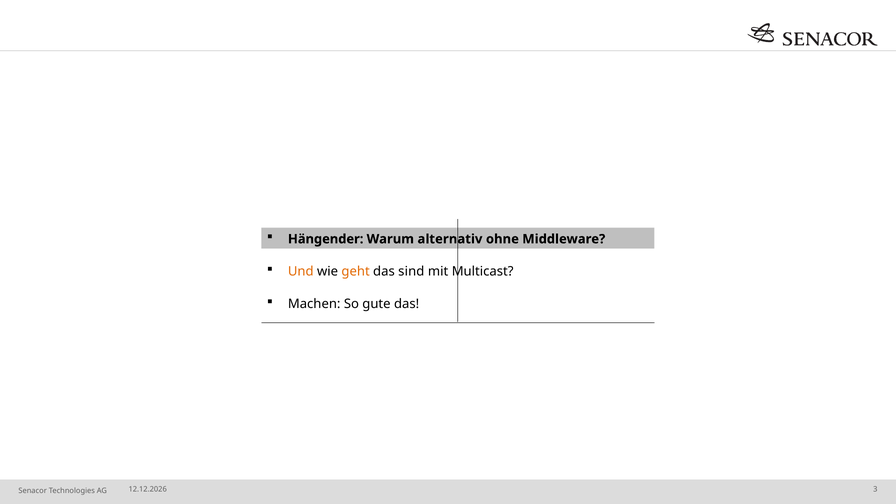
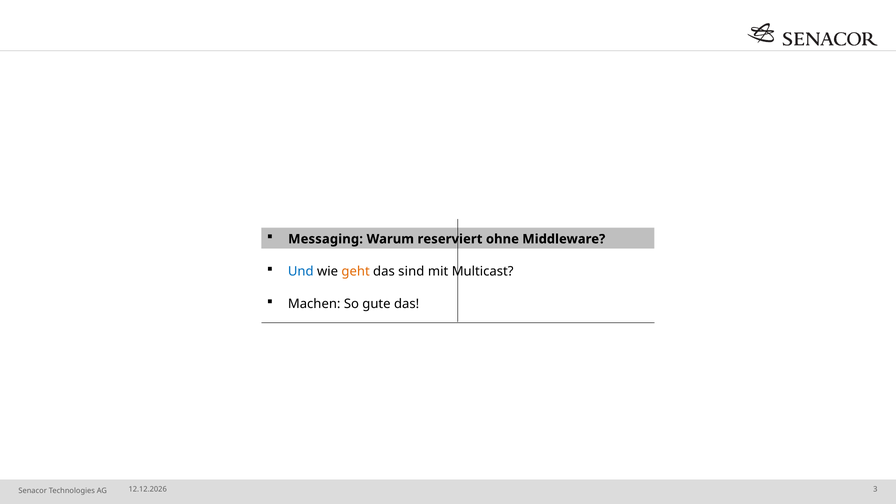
Hängender: Hängender -> Messaging
alternativ: alternativ -> reserviert
Und colour: orange -> blue
